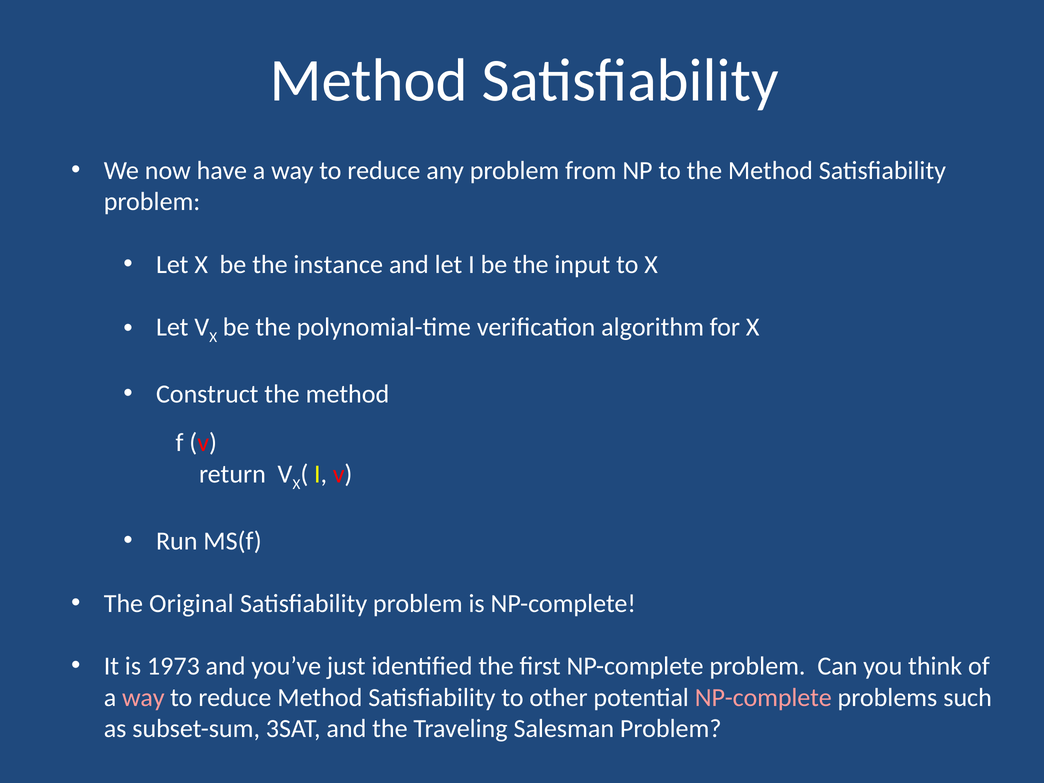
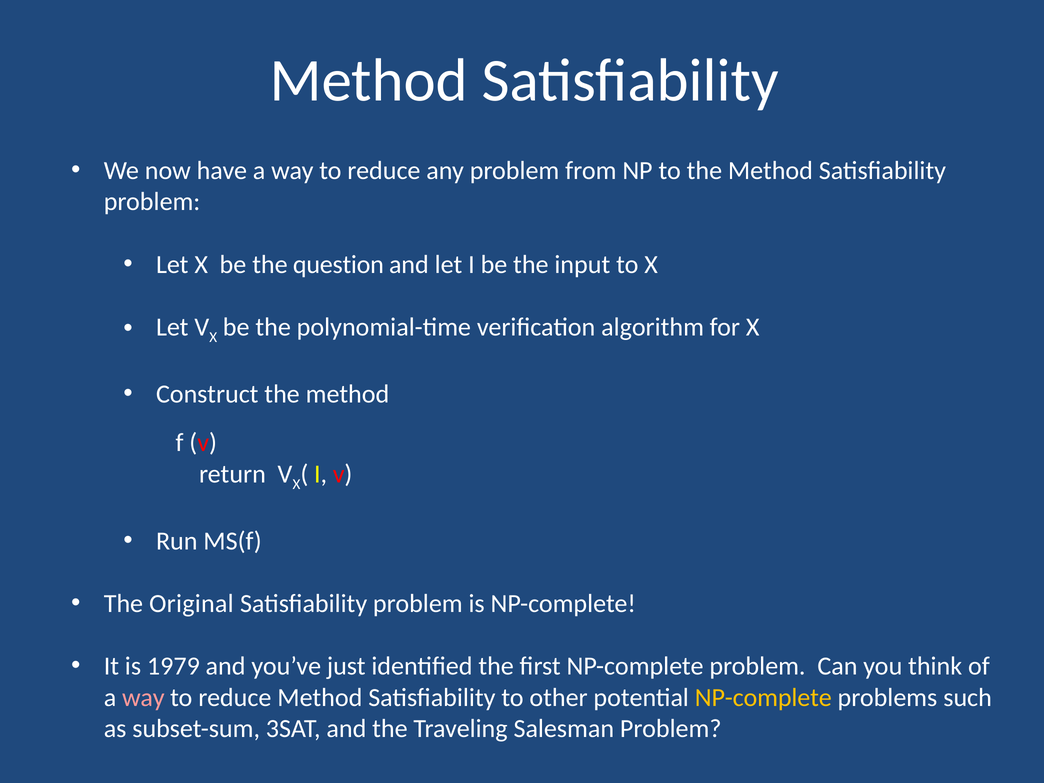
instance: instance -> question
1973: 1973 -> 1979
NP-complete at (763, 698) colour: pink -> yellow
